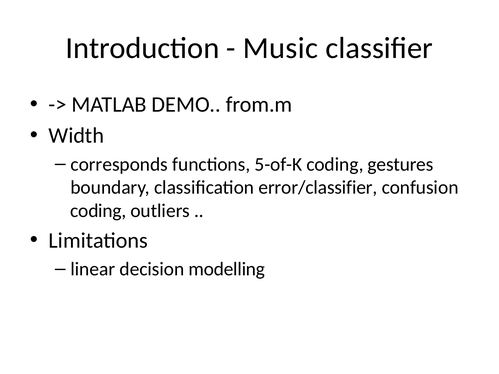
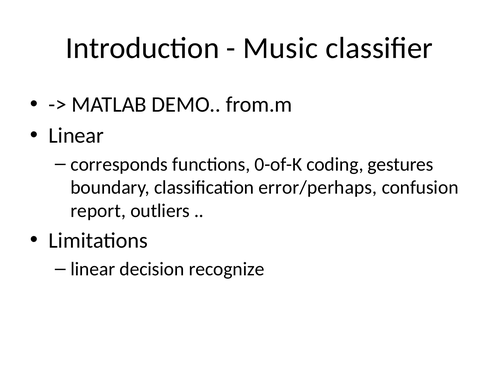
Width at (76, 136): Width -> Linear
5-of-K: 5-of-K -> 0-of-K
error/classifier: error/classifier -> error/perhaps
coding at (98, 211): coding -> report
modelling: modelling -> recognize
